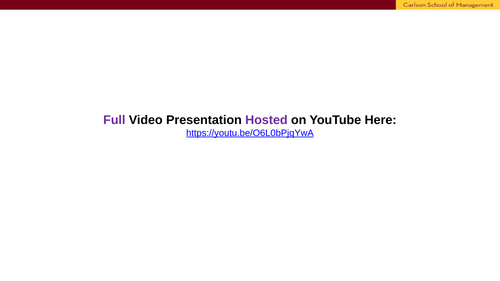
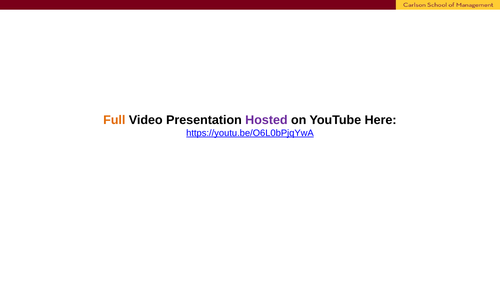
Full colour: purple -> orange
